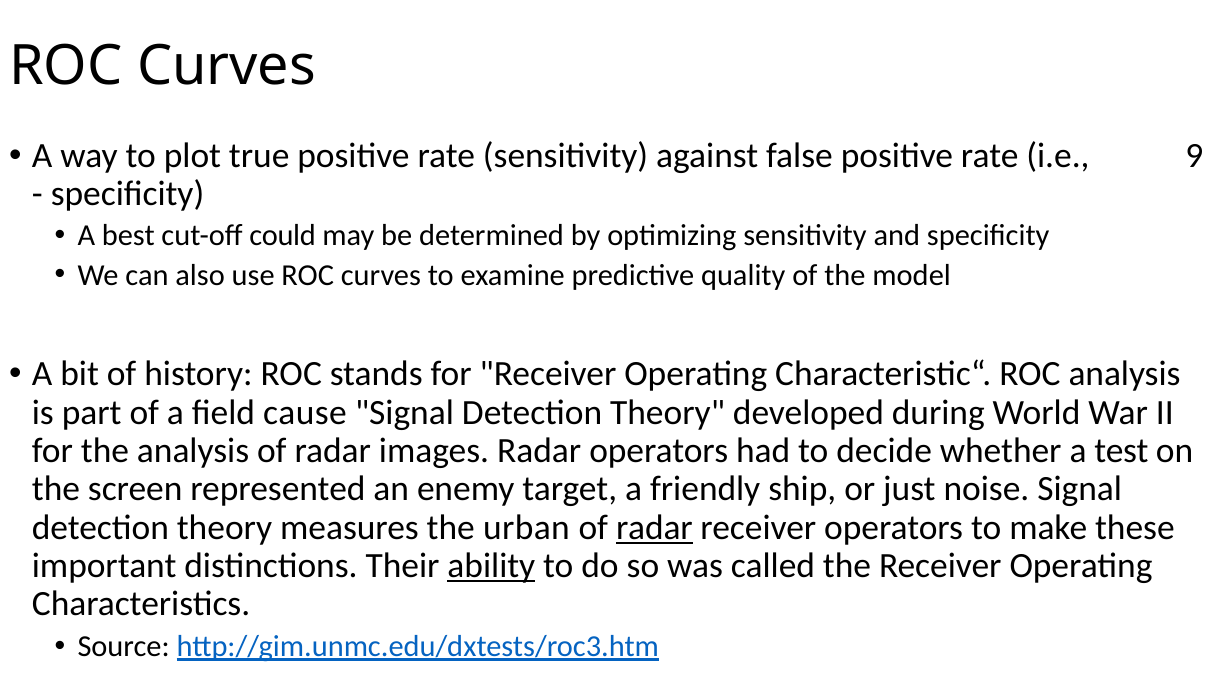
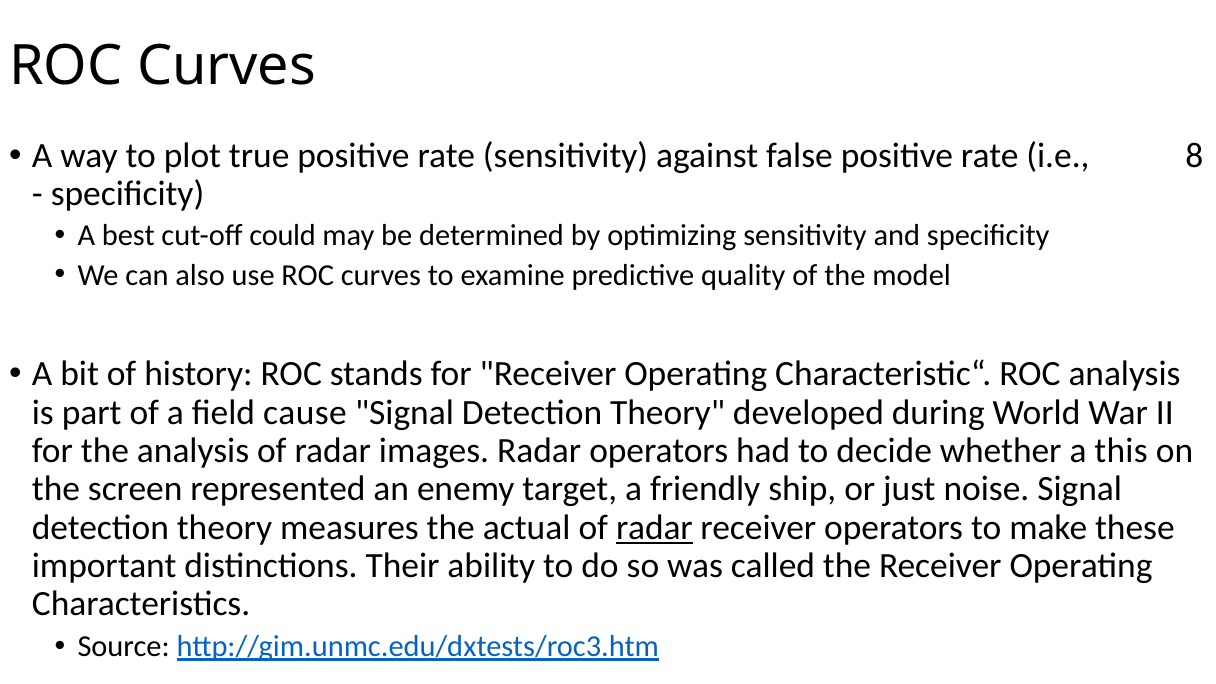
9: 9 -> 8
test: test -> this
urban: urban -> actual
ability underline: present -> none
